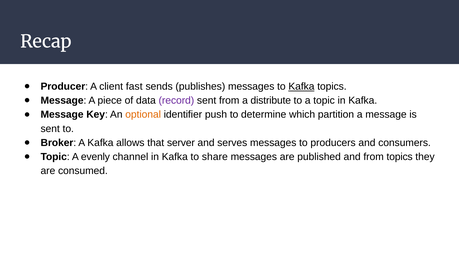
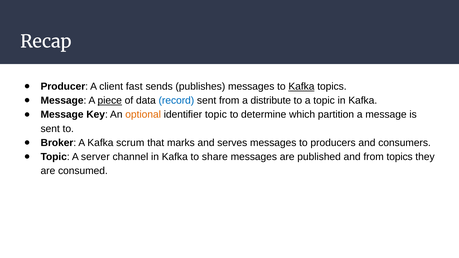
piece underline: none -> present
record colour: purple -> blue
identifier push: push -> topic
allows: allows -> scrum
server: server -> marks
evenly: evenly -> server
